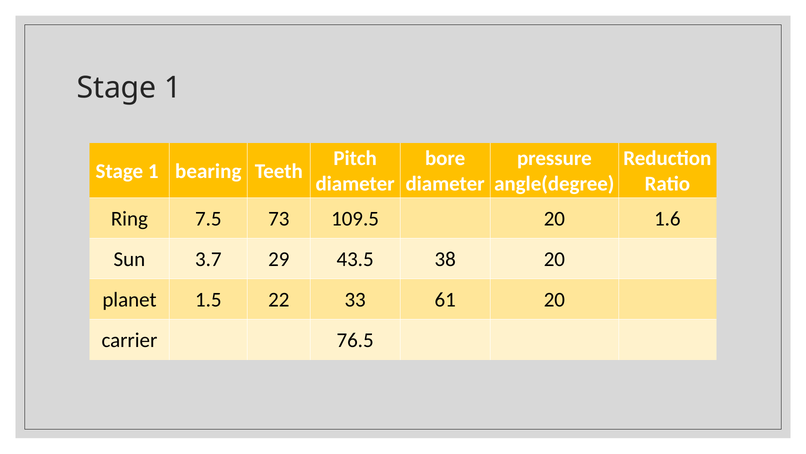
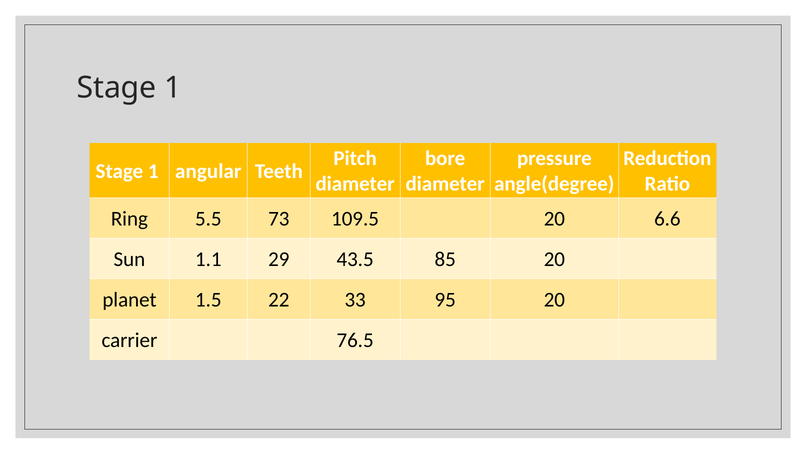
bearing: bearing -> angular
7.5: 7.5 -> 5.5
1.6: 1.6 -> 6.6
3.7: 3.7 -> 1.1
38: 38 -> 85
61: 61 -> 95
